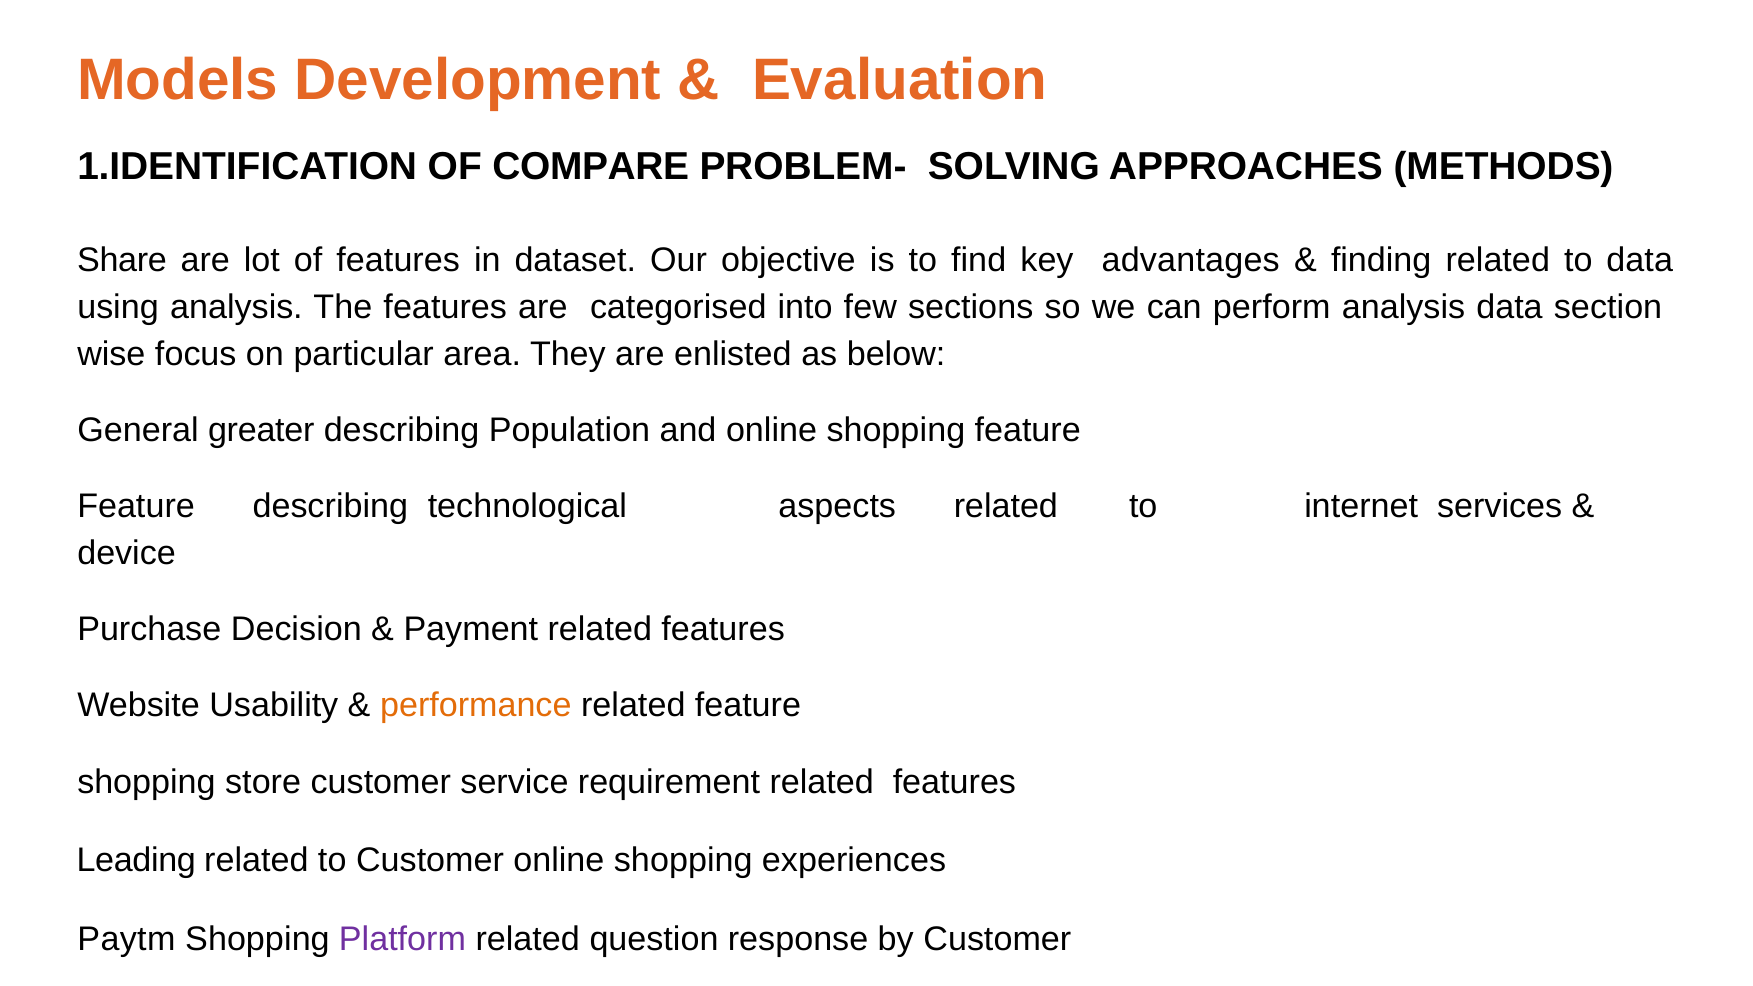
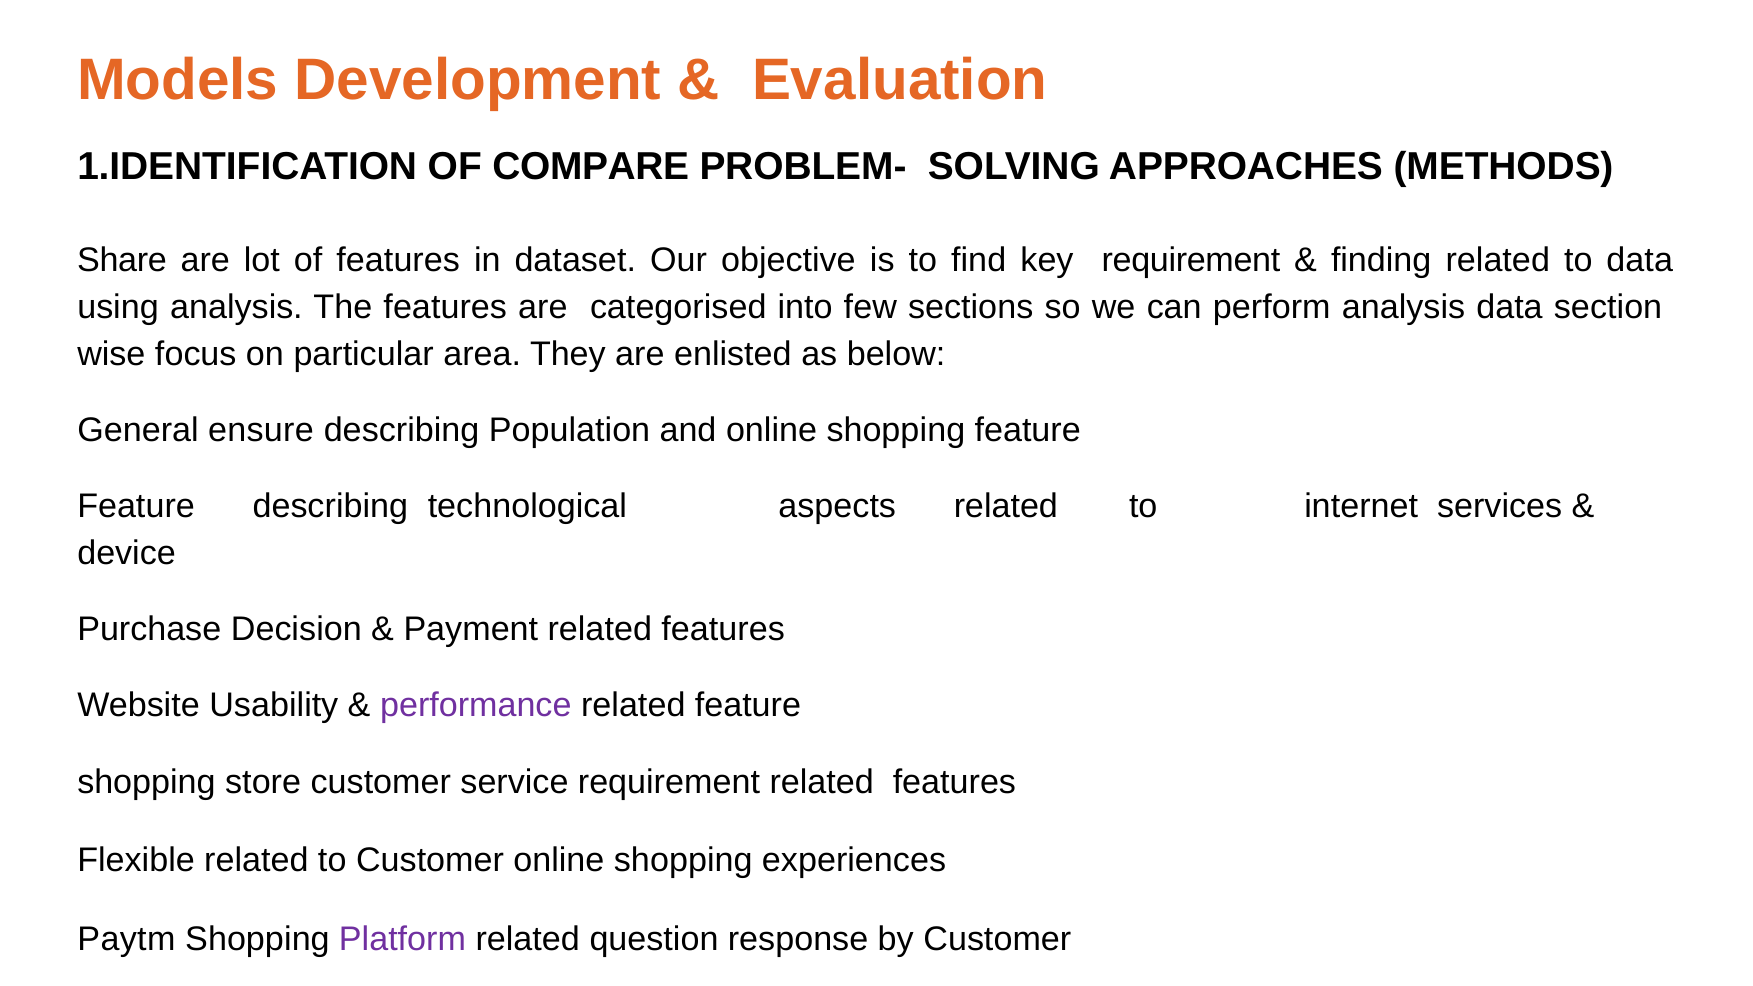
key advantages: advantages -> requirement
greater: greater -> ensure
performance colour: orange -> purple
Leading: Leading -> Flexible
